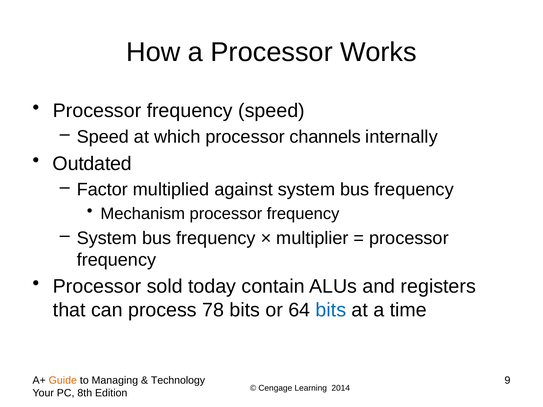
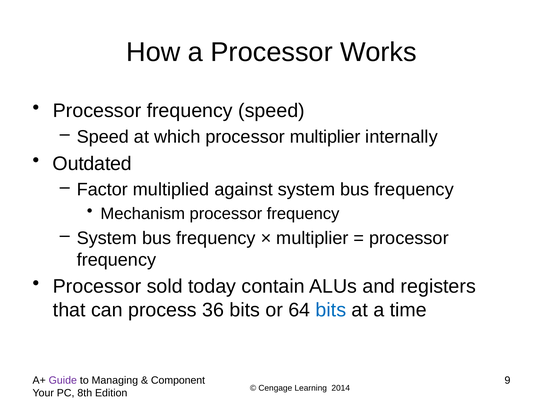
processor channels: channels -> multiplier
78: 78 -> 36
Guide colour: orange -> purple
Technology: Technology -> Component
